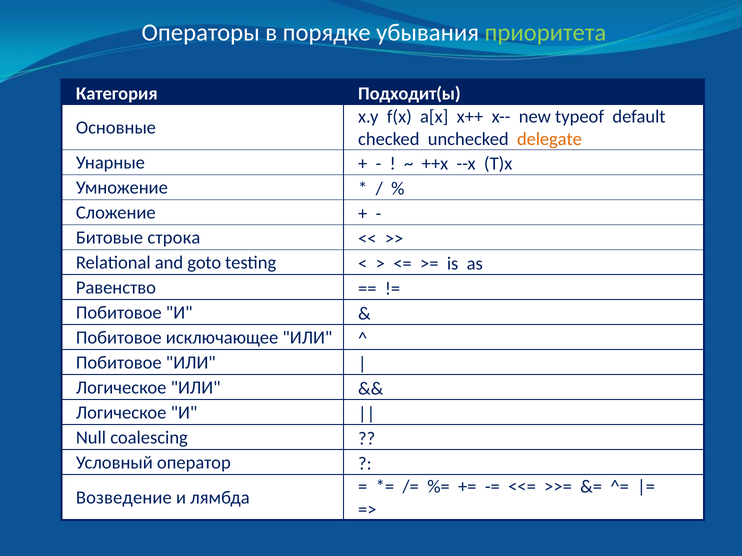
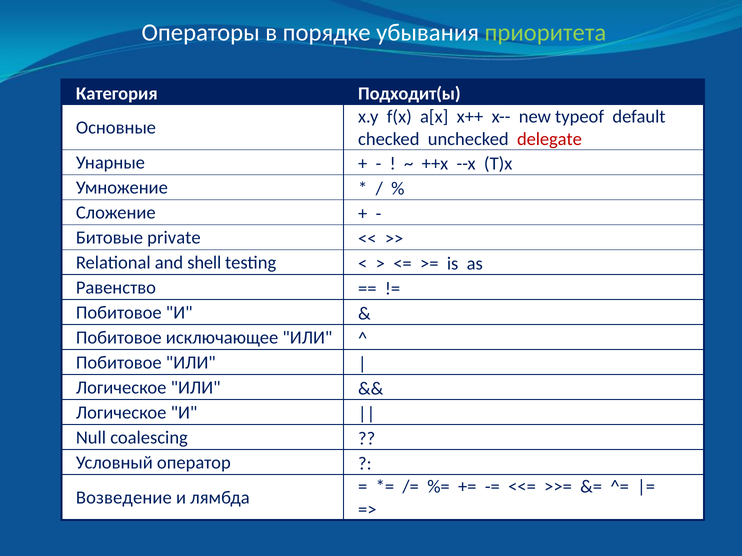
delegate colour: orange -> red
строка: строка -> private
goto: goto -> shell
